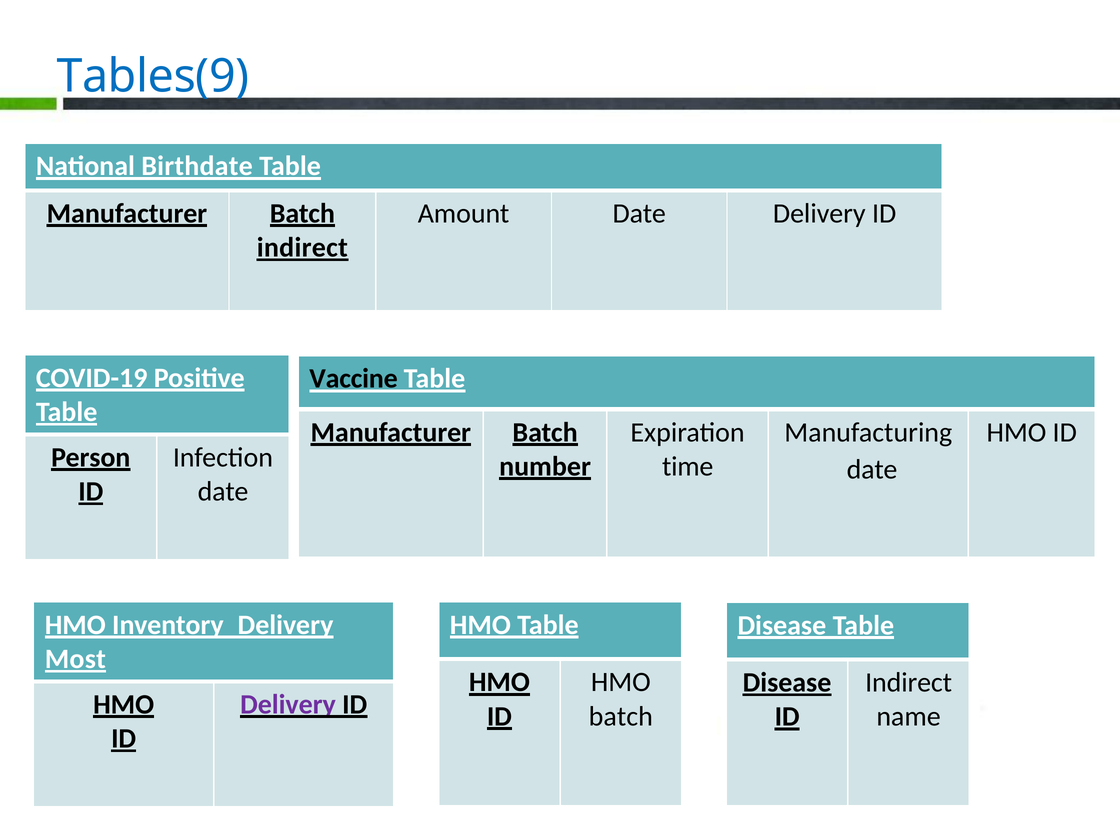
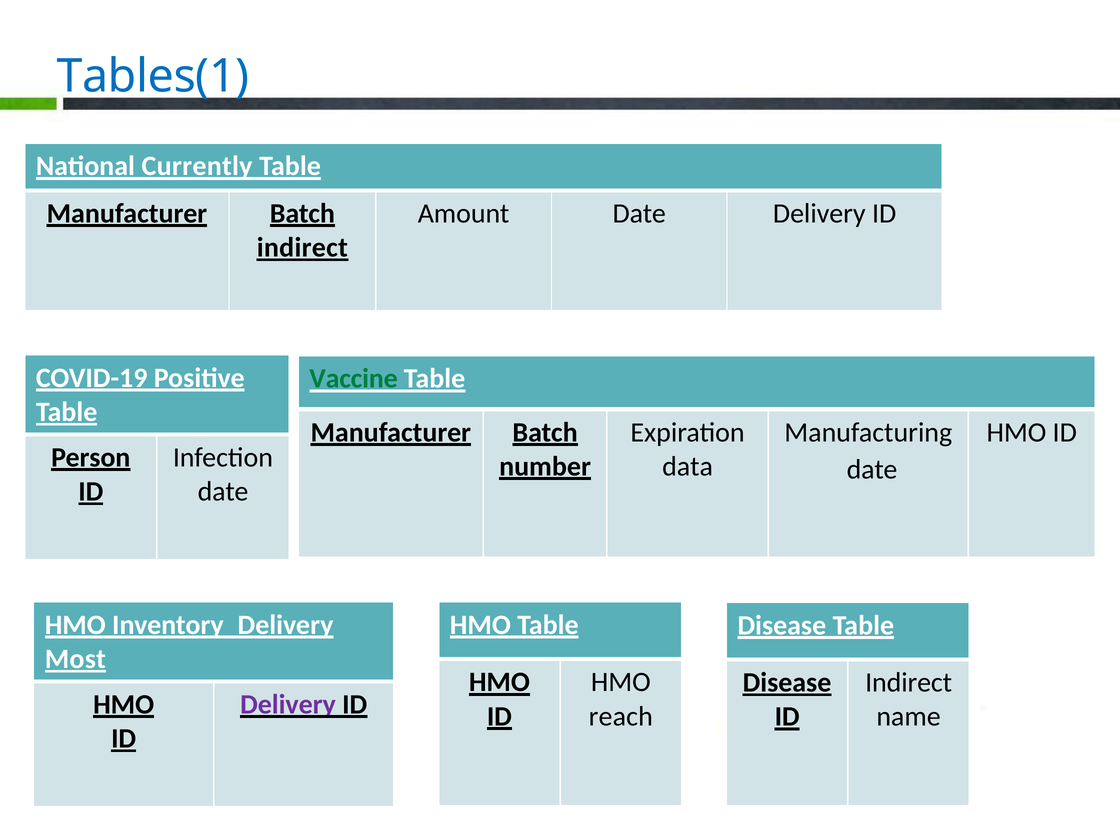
Tables(9: Tables(9 -> Tables(1
Birthdate: Birthdate -> Currently
Vaccine colour: black -> green
time: time -> data
batch at (621, 716): batch -> reach
